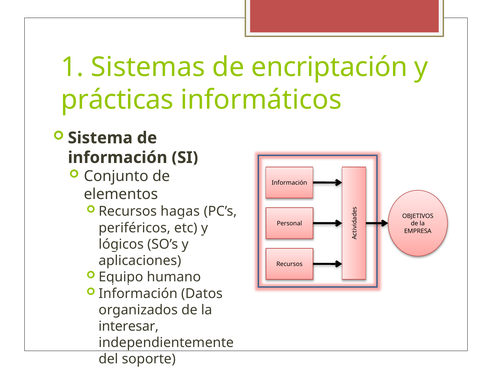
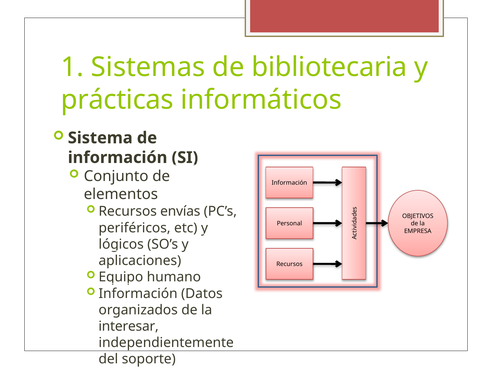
encriptación: encriptación -> bibliotecaria
hagas: hagas -> envías
